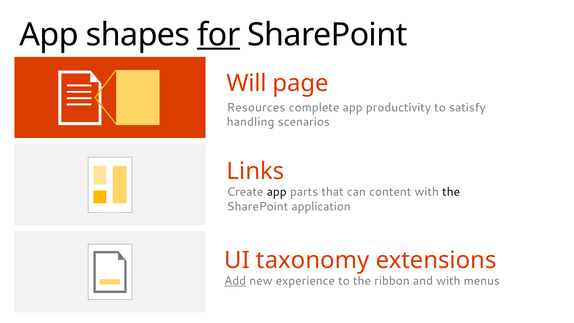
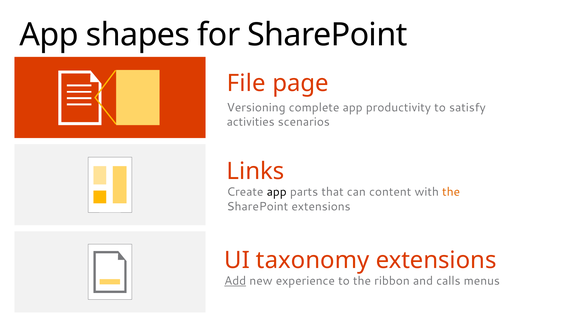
for underline: present -> none
Will: Will -> File
Resources: Resources -> Versioning
handling: handling -> activities
the at (451, 192) colour: black -> orange
SharePoint application: application -> extensions
and with: with -> calls
